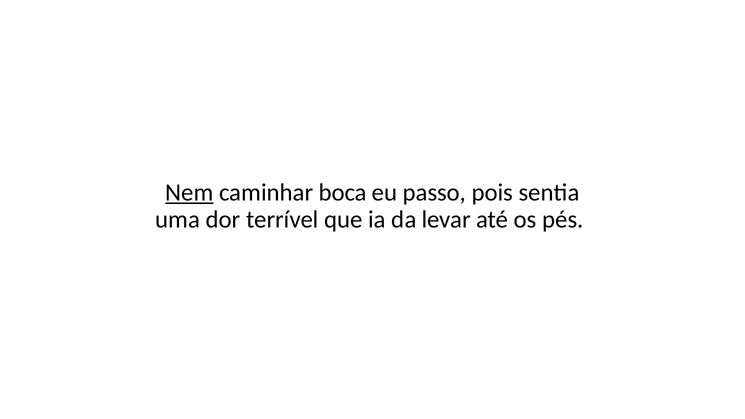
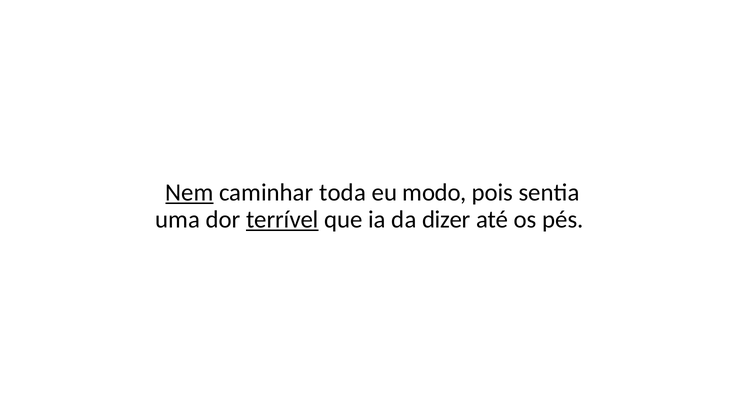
boca: boca -> toda
passo: passo -> modo
terrível underline: none -> present
levar: levar -> dizer
